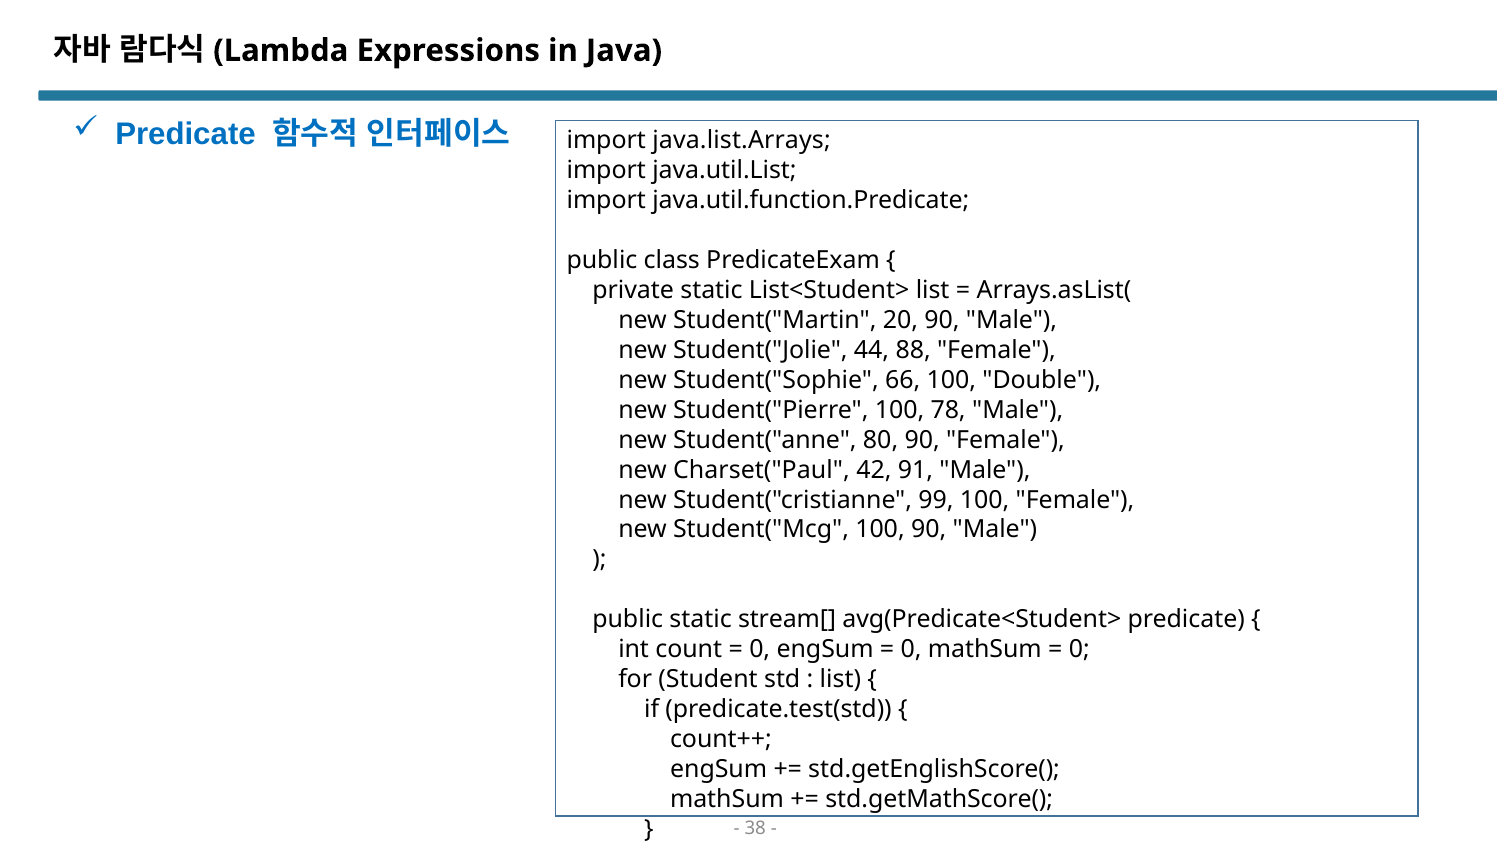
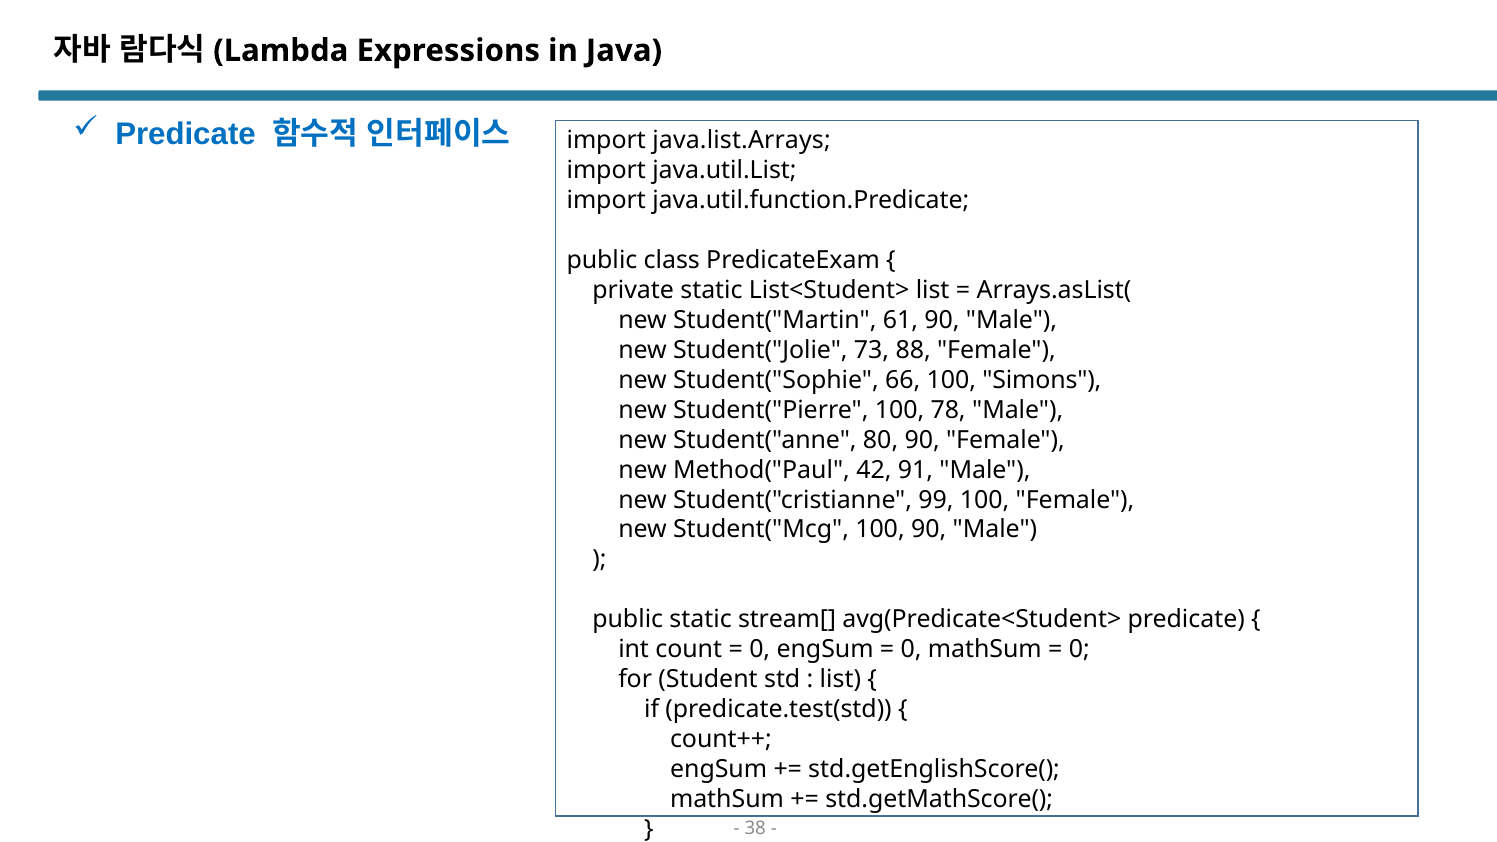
20: 20 -> 61
44: 44 -> 73
Double: Double -> Simons
Charset("Paul: Charset("Paul -> Method("Paul
